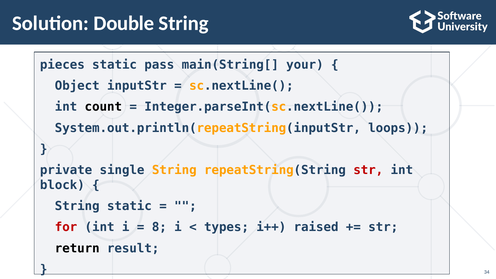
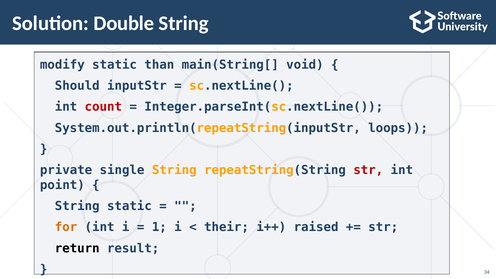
pieces: pieces -> modify
pass: pass -> than
your: your -> void
Object: Object -> Should
count colour: black -> red
block: block -> point
for colour: red -> orange
8: 8 -> 1
types: types -> their
